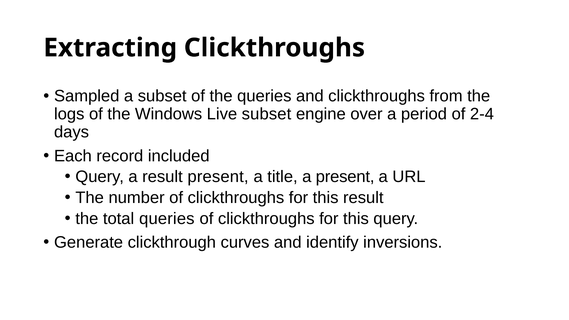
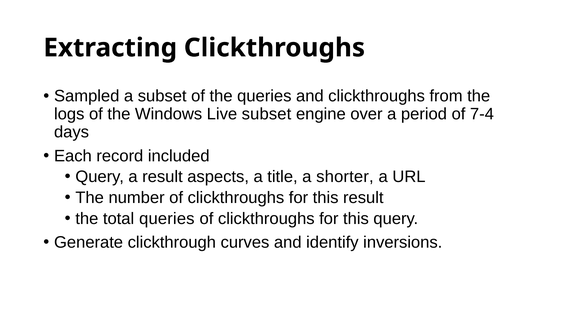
2-4: 2-4 -> 7-4
result present: present -> aspects
a present: present -> shorter
